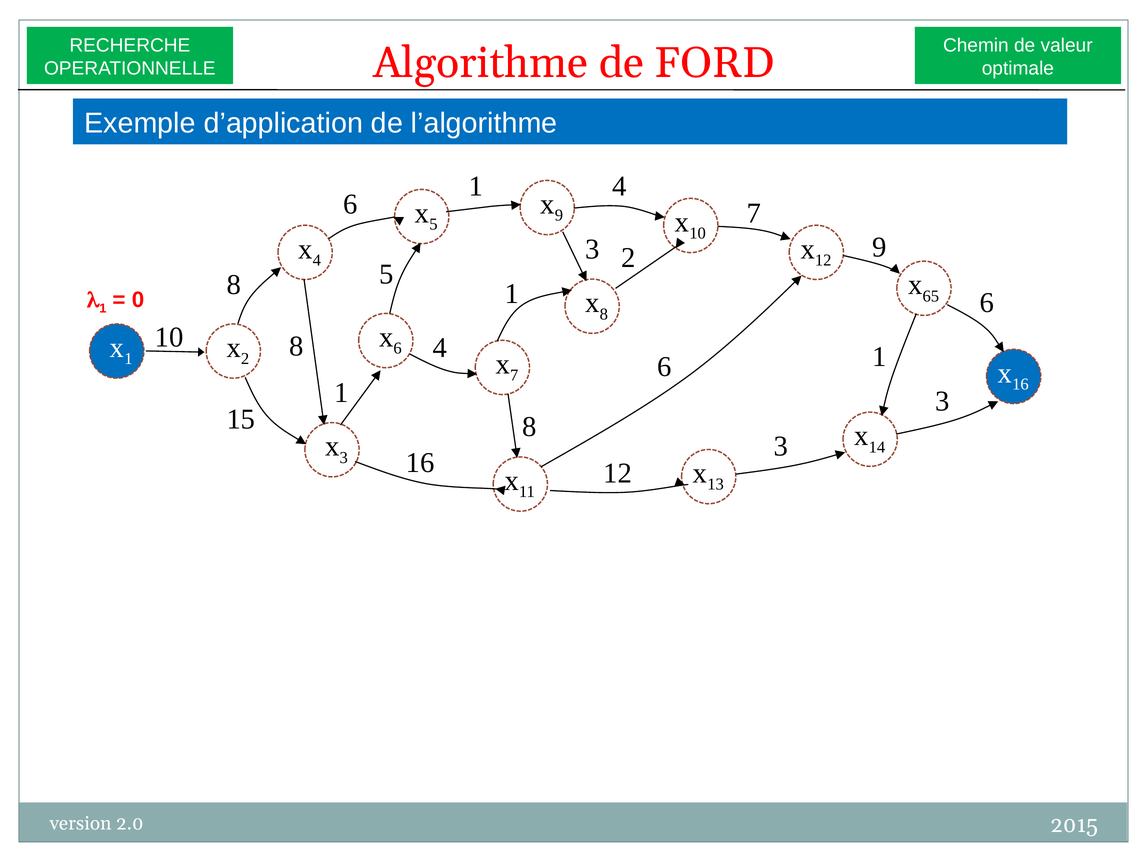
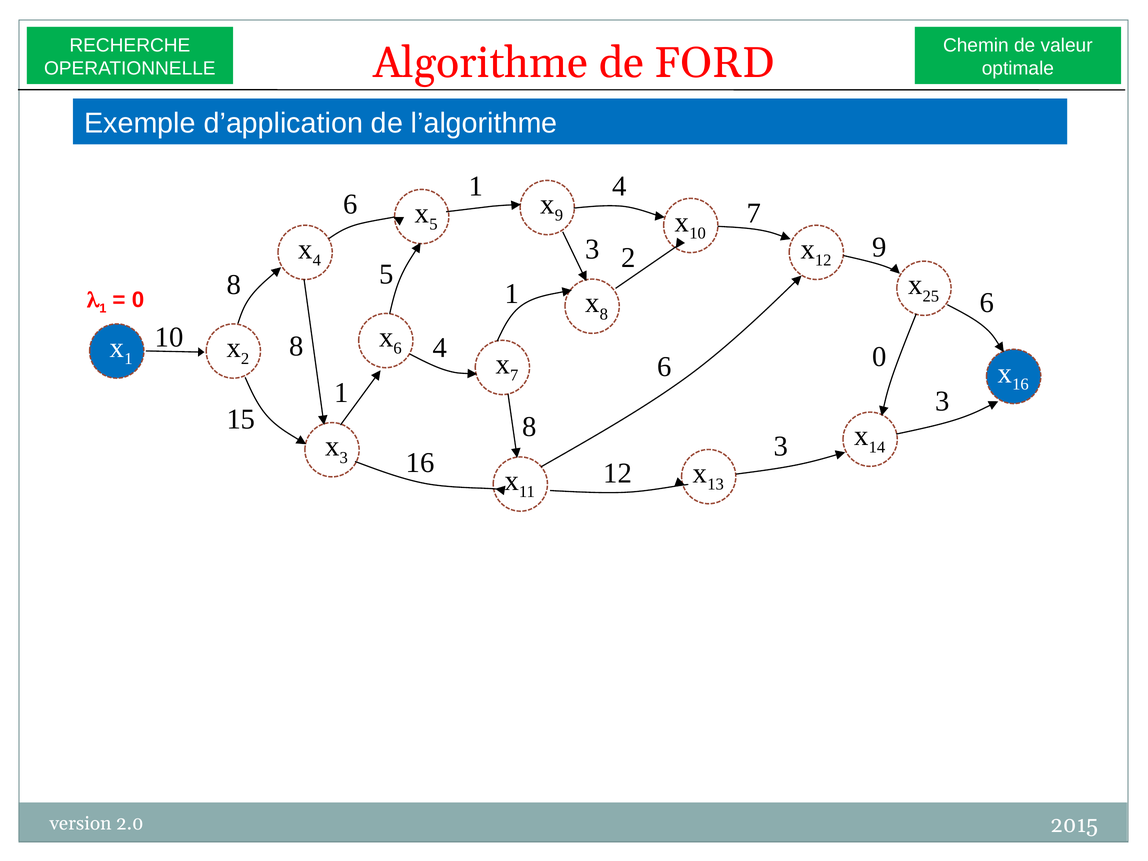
65: 65 -> 25
6 1: 1 -> 0
